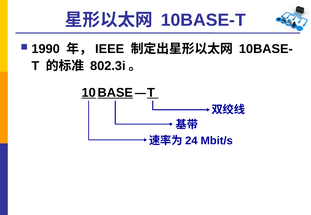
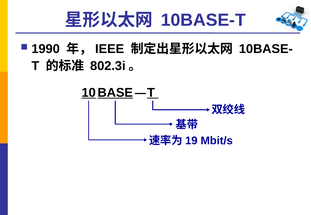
24: 24 -> 19
